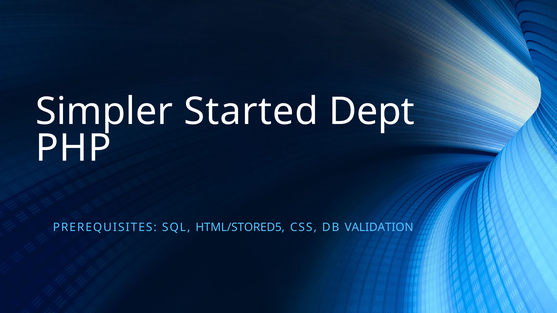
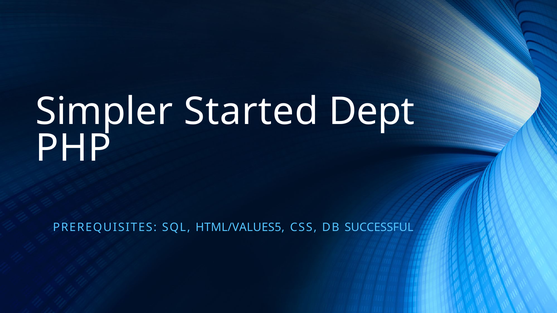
HTML/STORED5: HTML/STORED5 -> HTML/VALUES5
VALIDATION: VALIDATION -> SUCCESSFUL
